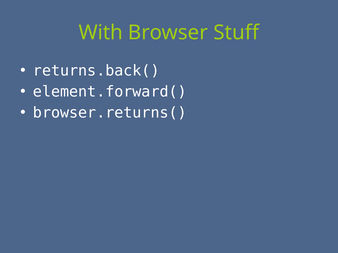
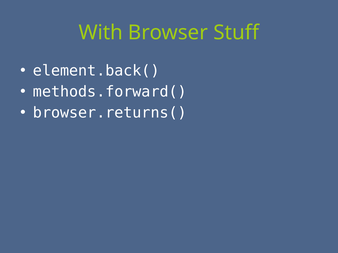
returns.back(: returns.back( -> element.back(
element.forward(: element.forward( -> methods.forward(
